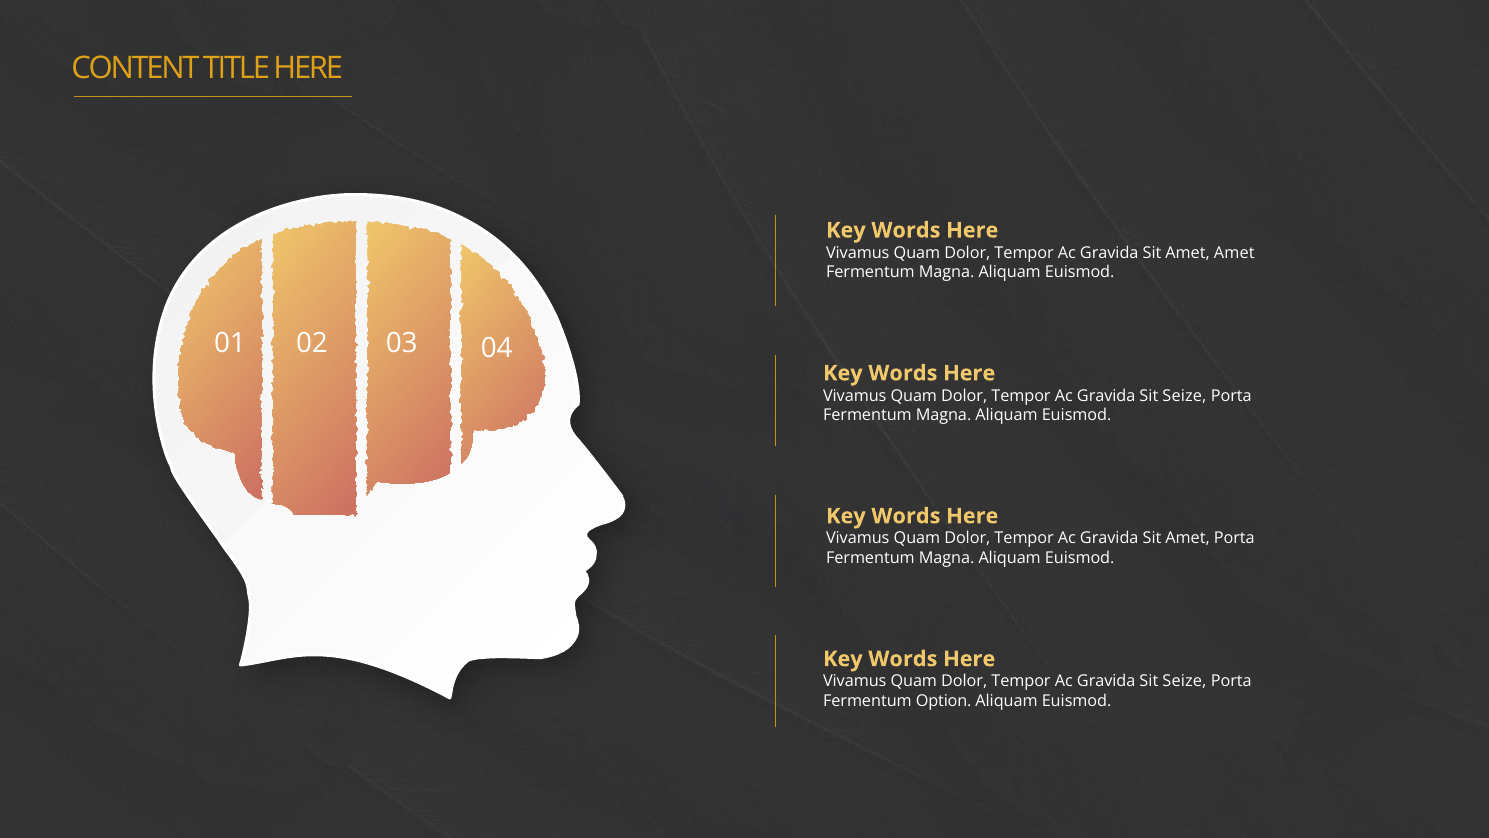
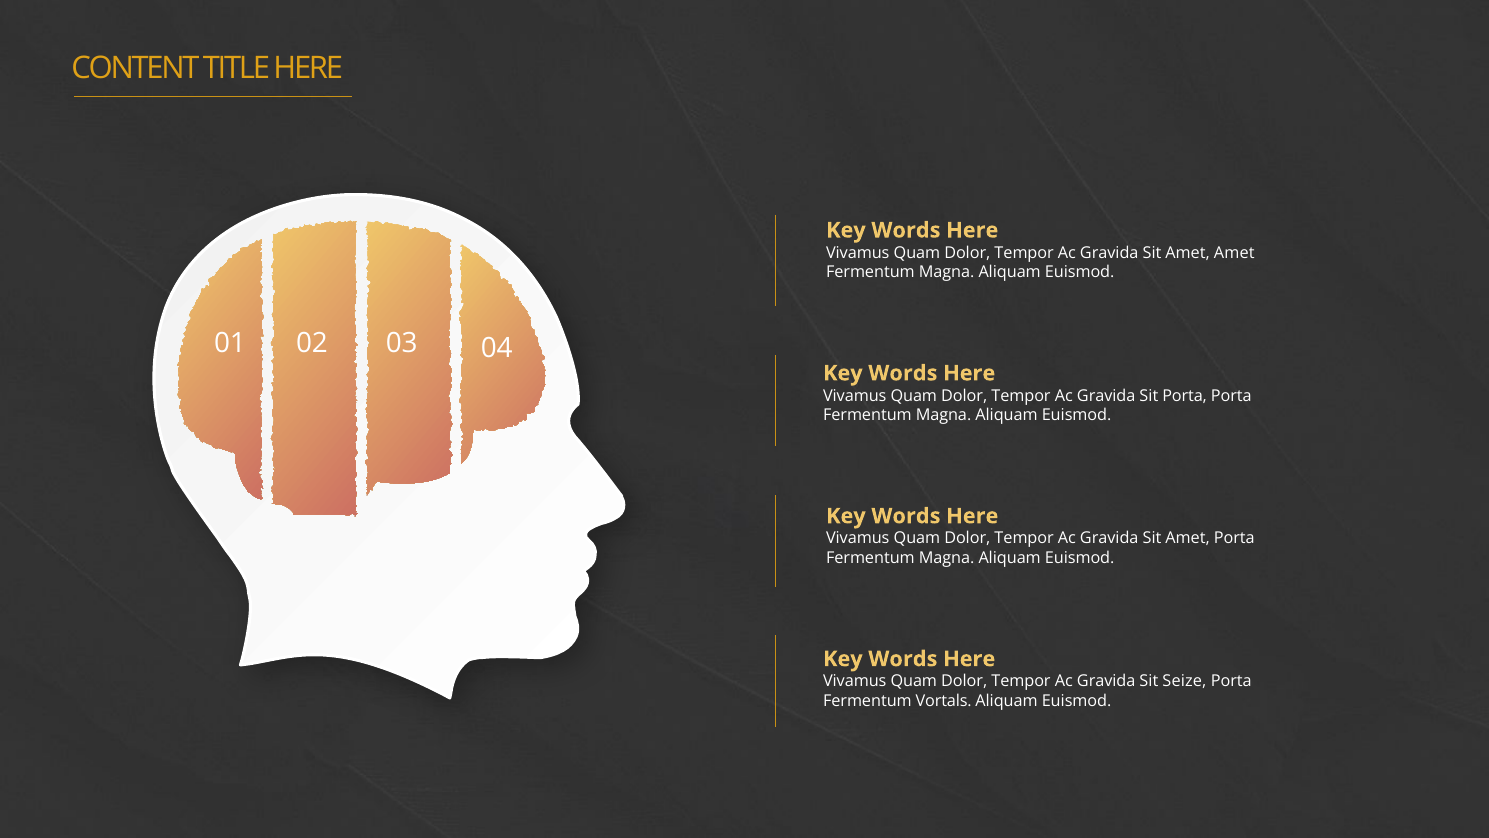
Seize at (1184, 395): Seize -> Porta
Option: Option -> Vortals
